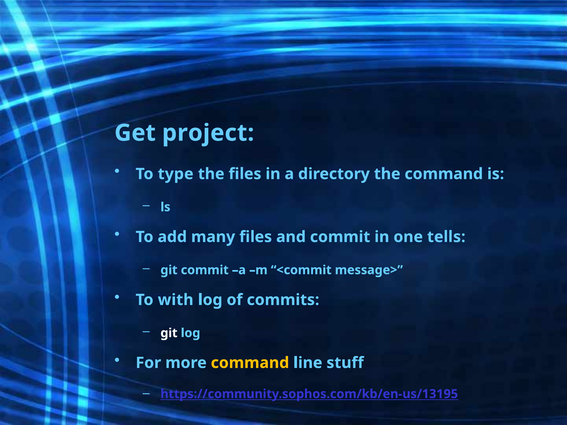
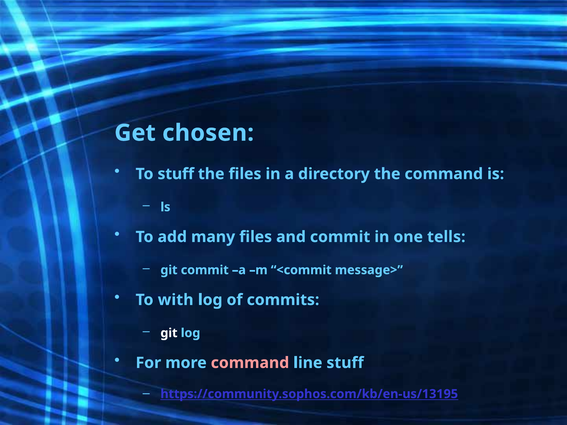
project: project -> chosen
To type: type -> stuff
command at (250, 363) colour: yellow -> pink
